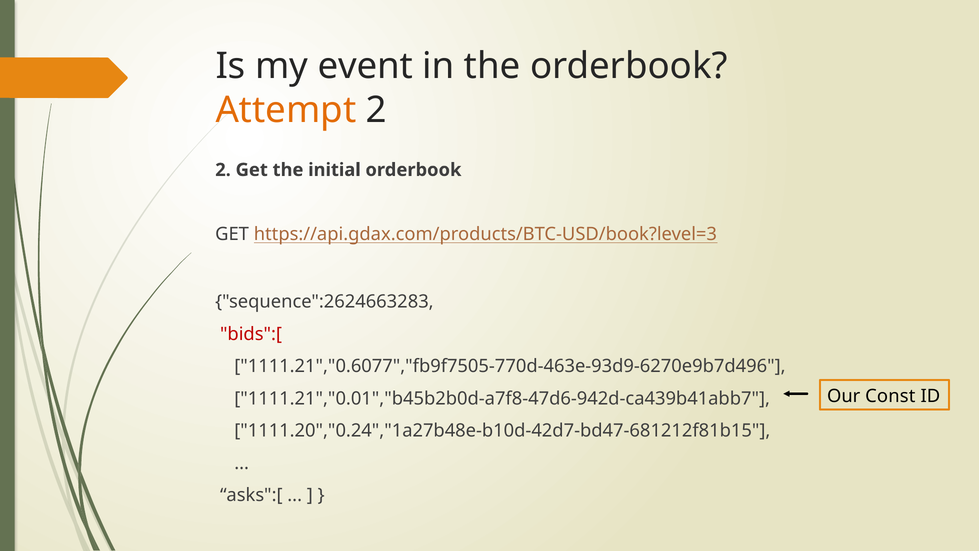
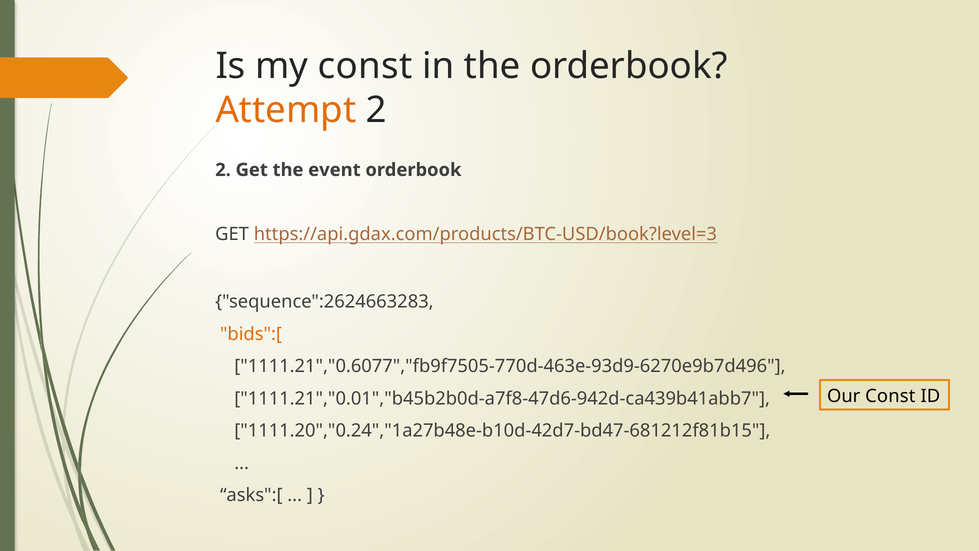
my event: event -> const
initial: initial -> event
bids":[ colour: red -> orange
